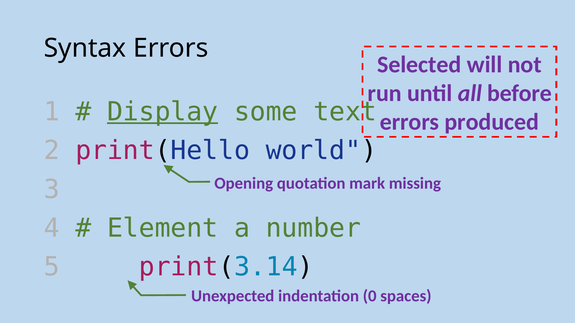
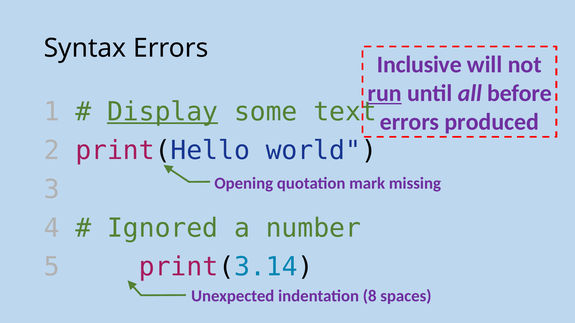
Selected: Selected -> Inclusive
run underline: none -> present
Element: Element -> Ignored
0: 0 -> 8
